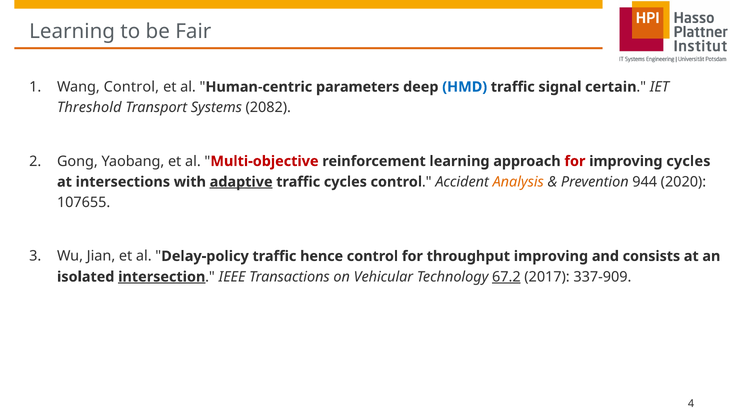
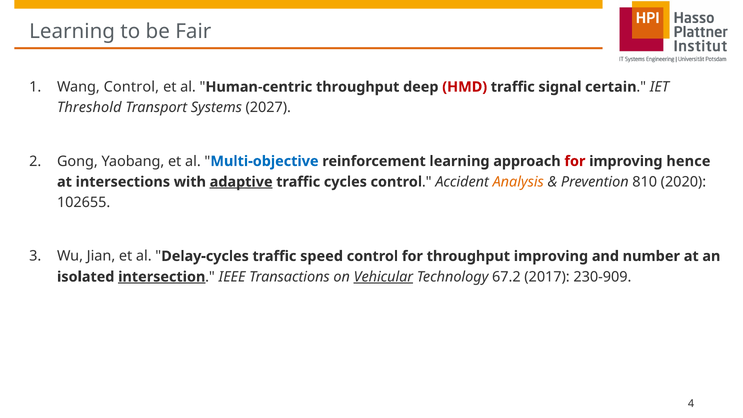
Human‐centric parameters: parameters -> throughput
HMD colour: blue -> red
2082: 2082 -> 2027
Multi-objective colour: red -> blue
improving cycles: cycles -> hence
944: 944 -> 810
107655: 107655 -> 102655
Delay-policy: Delay-policy -> Delay-cycles
hence: hence -> speed
consists: consists -> number
Vehicular underline: none -> present
67.2 underline: present -> none
337-909: 337-909 -> 230-909
